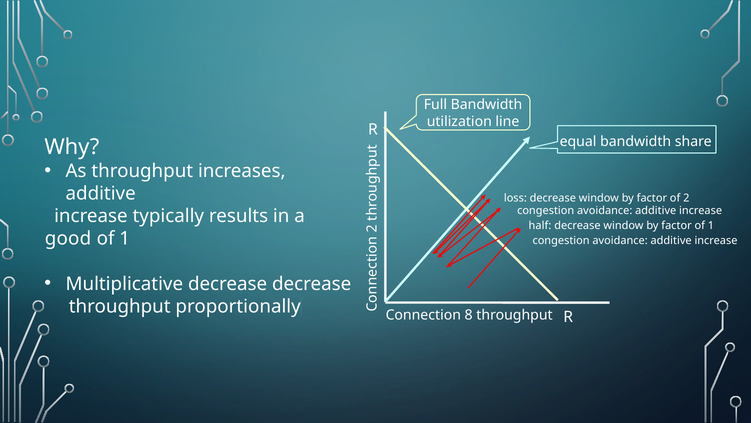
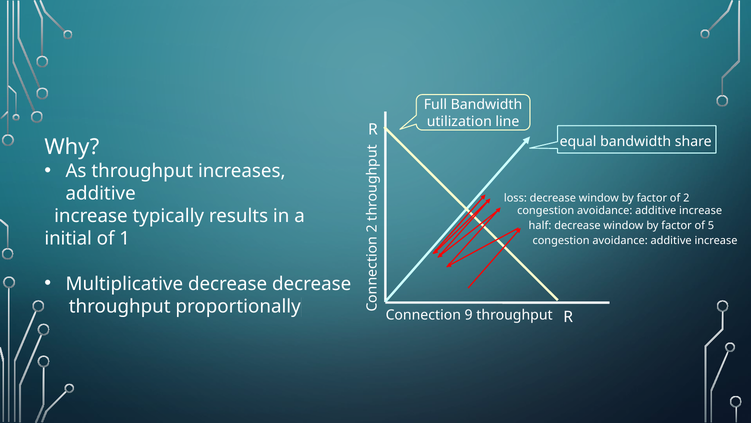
factor of 1: 1 -> 5
good: good -> initial
8: 8 -> 9
